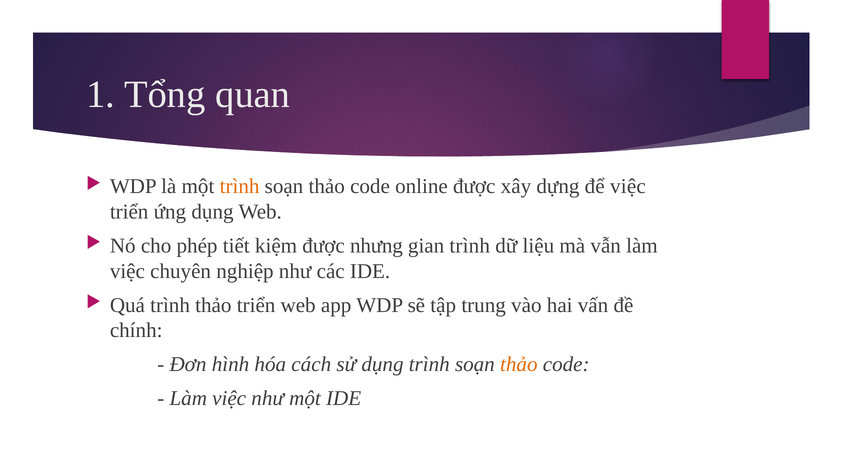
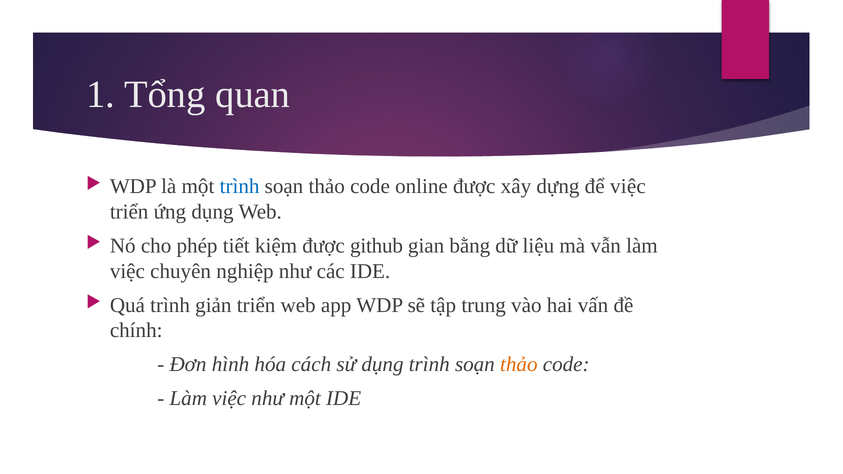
trình at (240, 187) colour: orange -> blue
nhưng: nhưng -> github
gian trình: trình -> bằng
trình thảo: thảo -> giản
